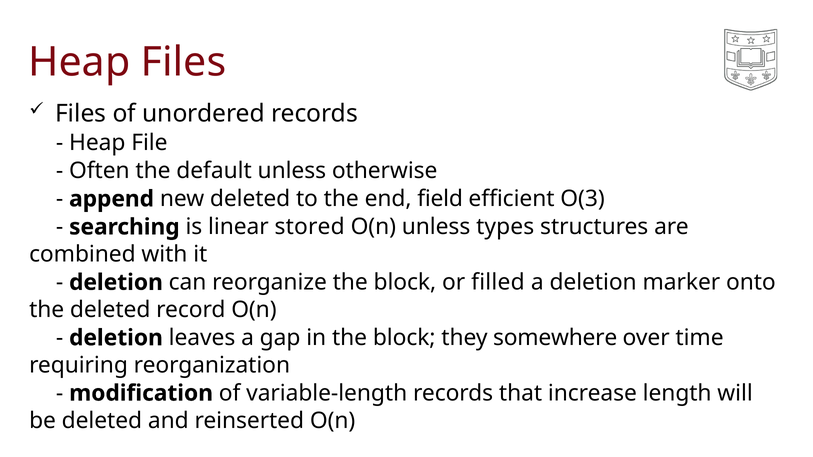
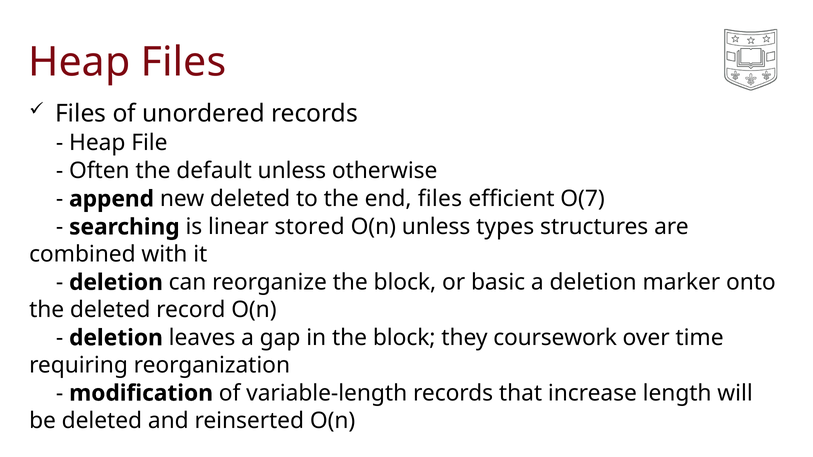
end field: field -> files
O(3: O(3 -> O(7
filled: filled -> basic
somewhere: somewhere -> coursework
